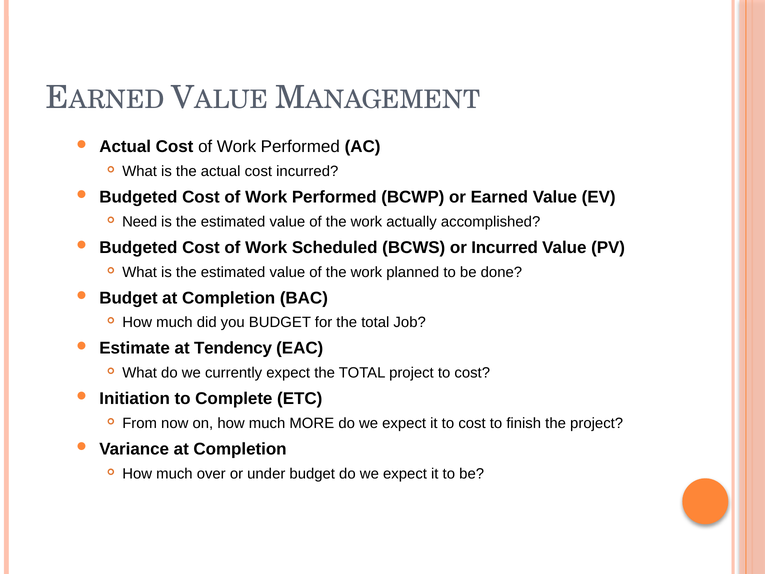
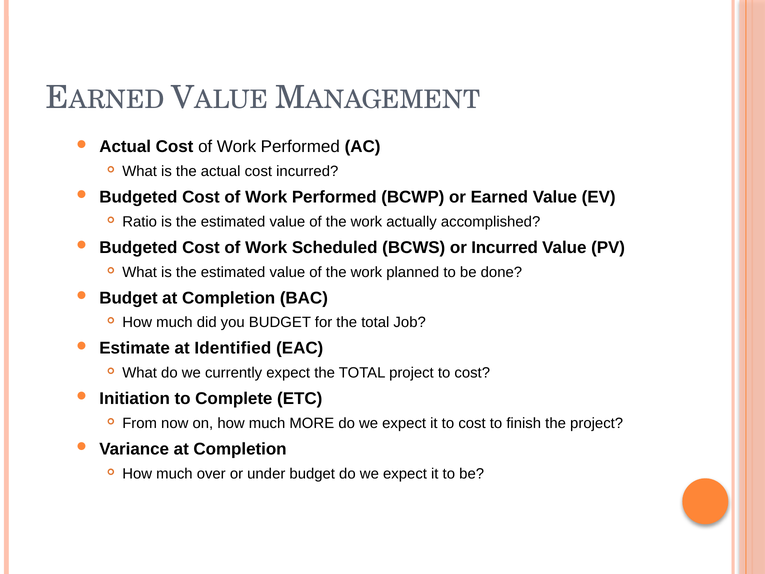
Need: Need -> Ratio
Tendency: Tendency -> Identified
